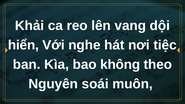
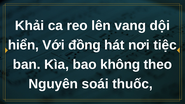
nghe: nghe -> đồng
muôn: muôn -> thuốc
